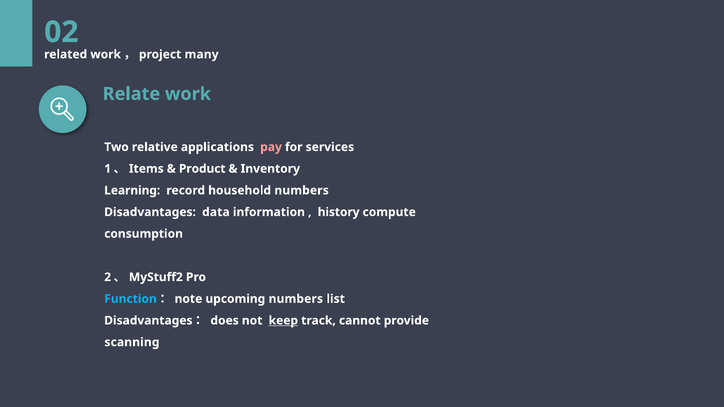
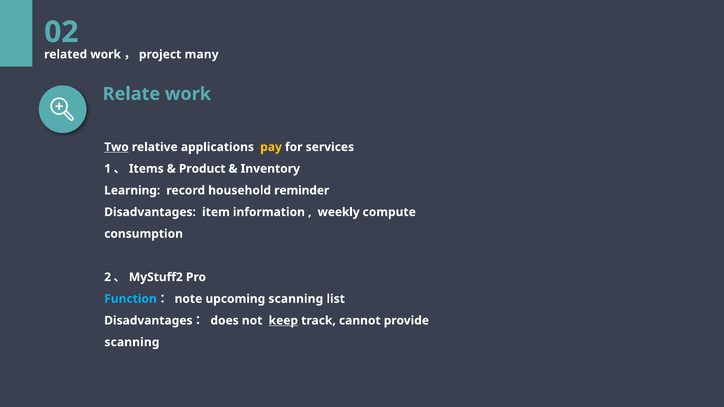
Two underline: none -> present
pay colour: pink -> yellow
household numbers: numbers -> reminder
data: data -> item
history: history -> weekly
upcoming numbers: numbers -> scanning
